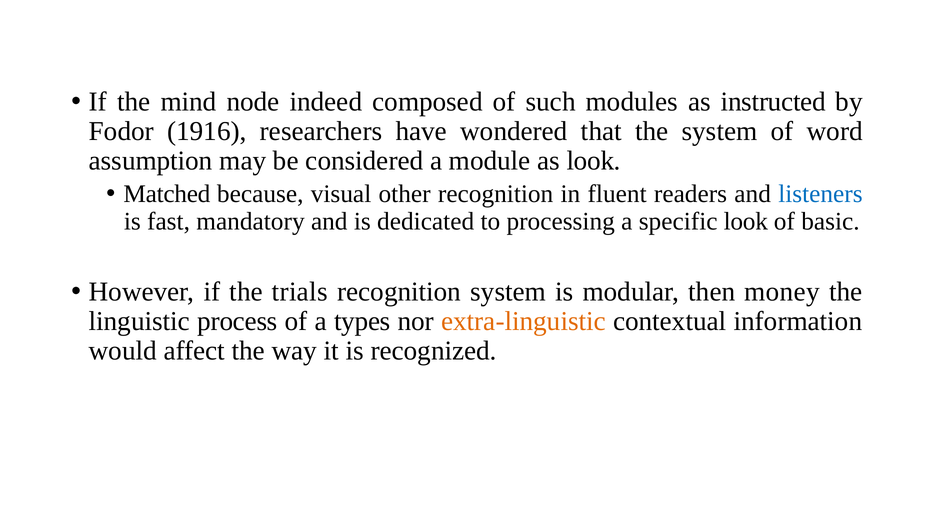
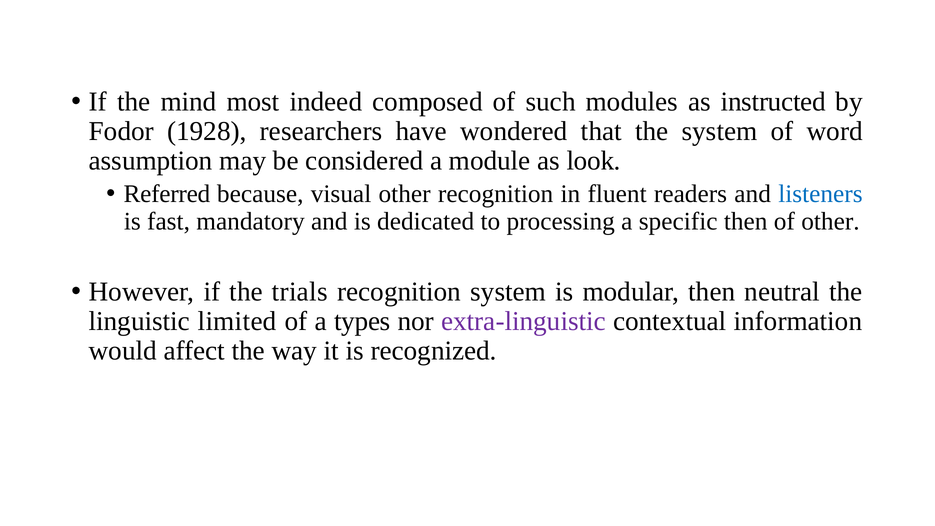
node: node -> most
1916: 1916 -> 1928
Matched: Matched -> Referred
specific look: look -> then
of basic: basic -> other
money: money -> neutral
process: process -> limited
extra-linguistic colour: orange -> purple
